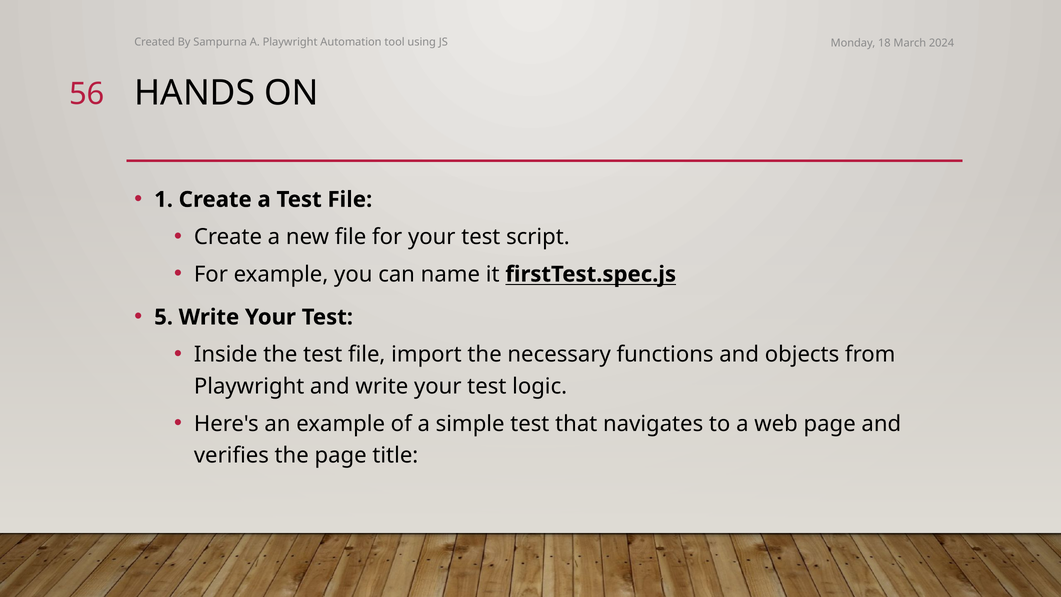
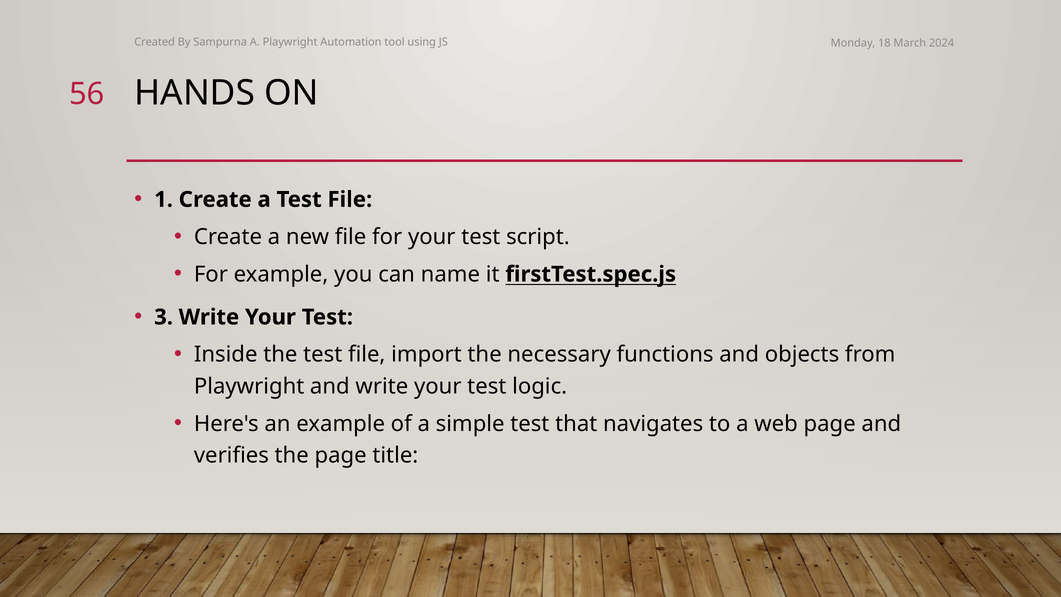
5: 5 -> 3
